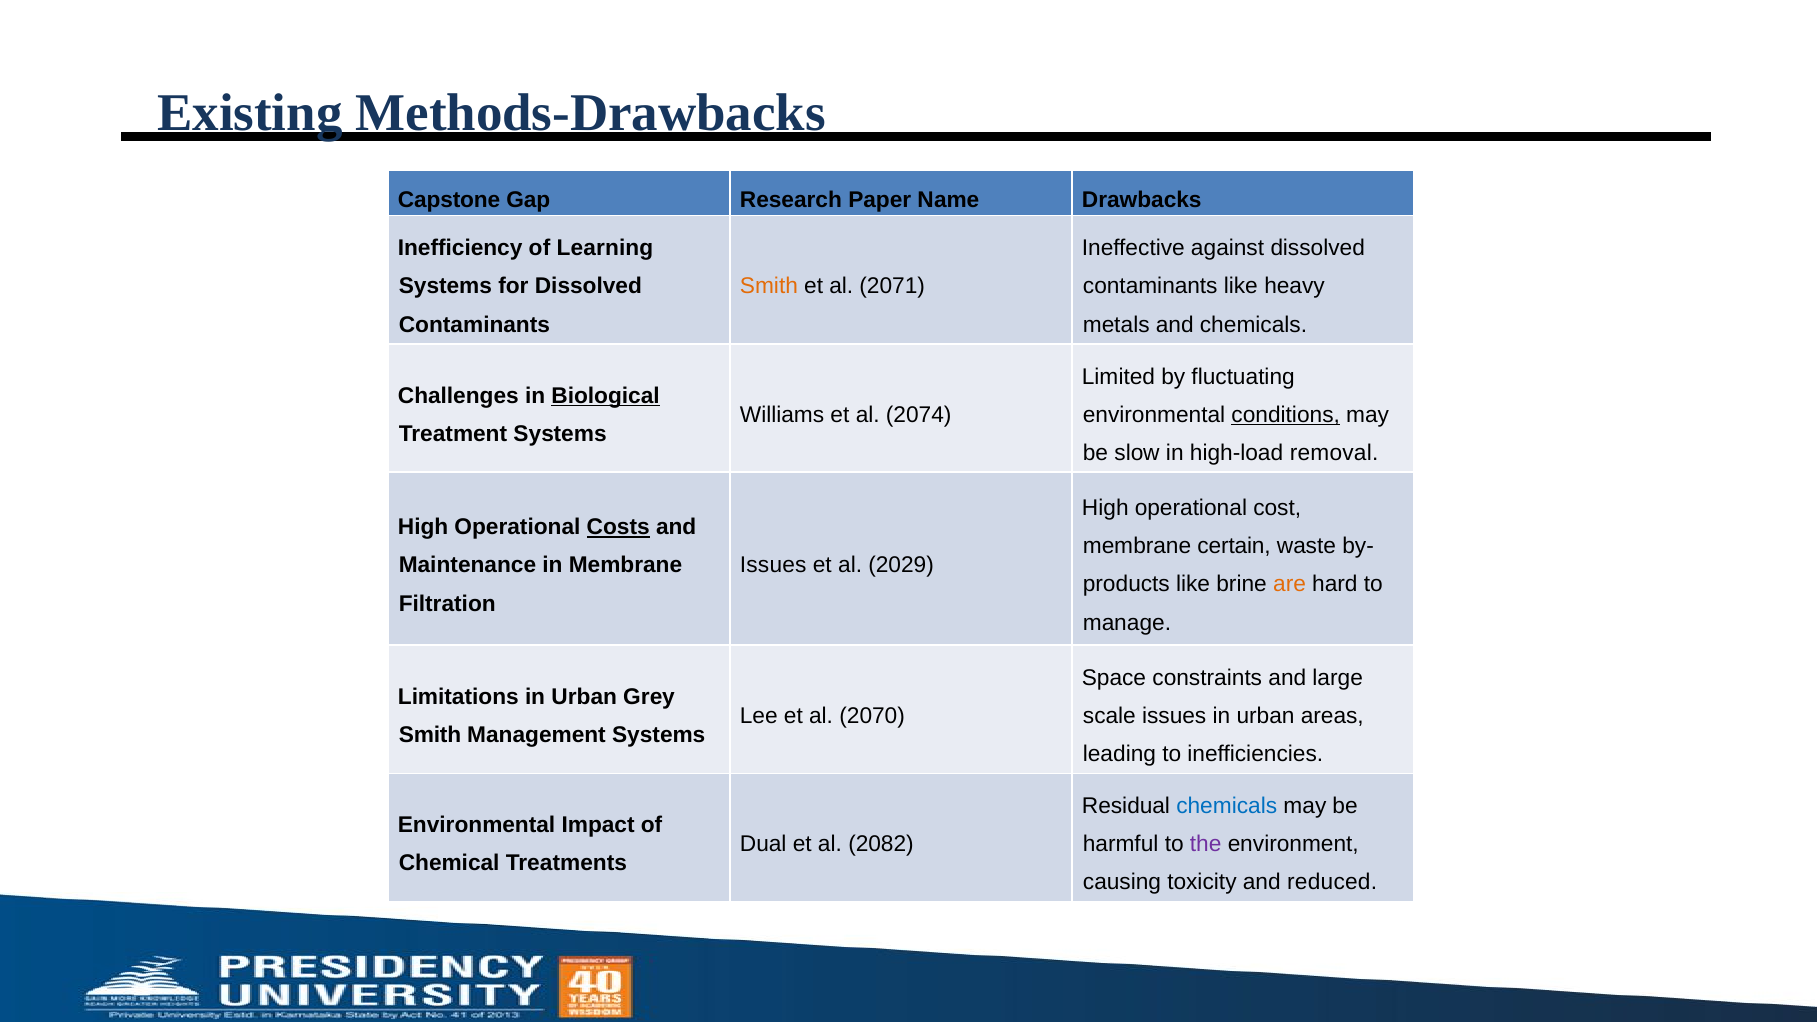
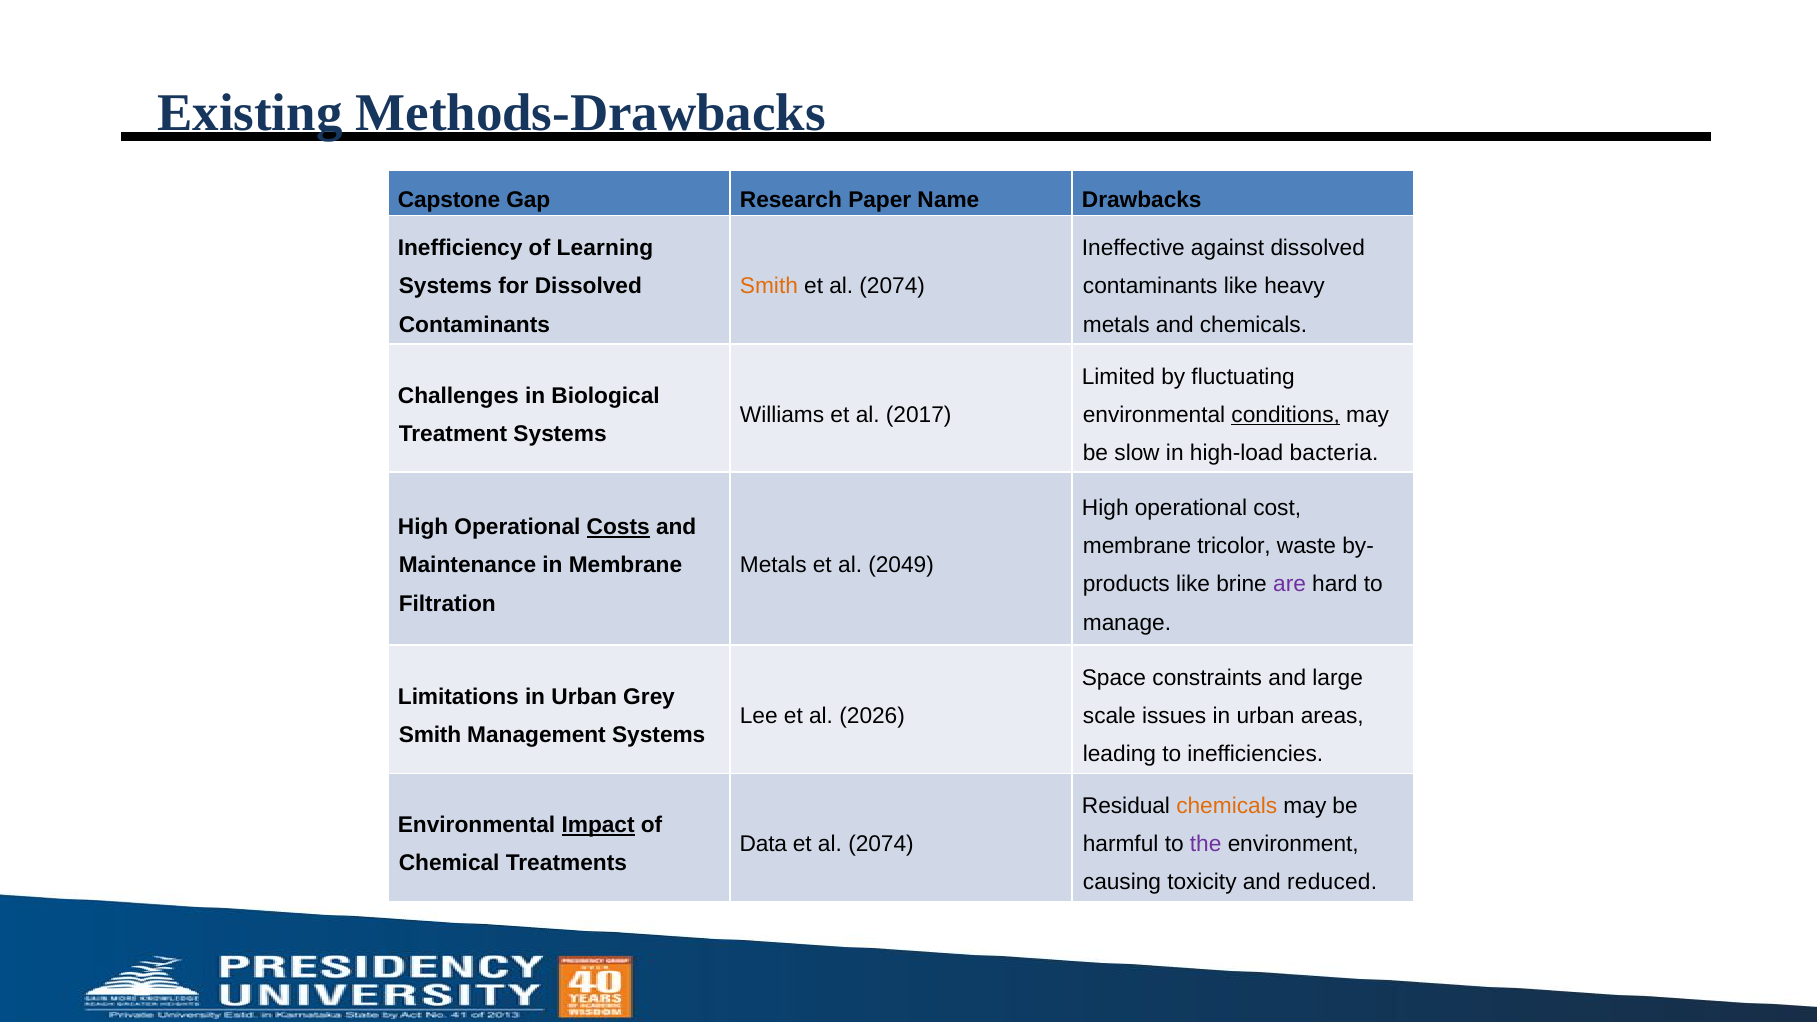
2071 at (892, 286): 2071 -> 2074
Biological underline: present -> none
2074: 2074 -> 2017
removal: removal -> bacteria
certain: certain -> tricolor
Issues at (773, 565): Issues -> Metals
2029: 2029 -> 2049
are colour: orange -> purple
2070: 2070 -> 2026
chemicals at (1227, 806) colour: blue -> orange
Impact underline: none -> present
Dual: Dual -> Data
2082 at (881, 844): 2082 -> 2074
